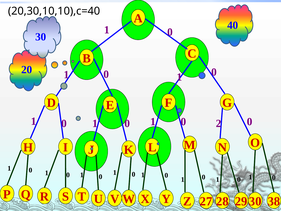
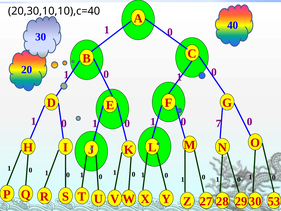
2: 2 -> 7
38: 38 -> 53
